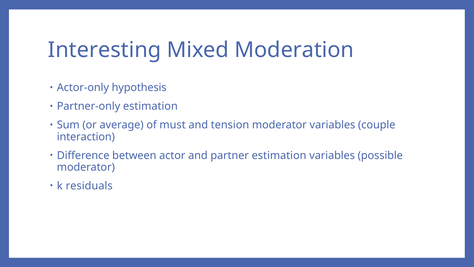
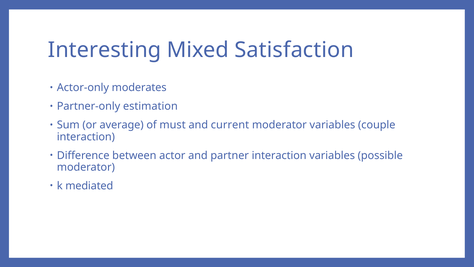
Moderation: Moderation -> Satisfaction
hypothesis: hypothesis -> moderates
tension: tension -> current
partner estimation: estimation -> interaction
residuals: residuals -> mediated
